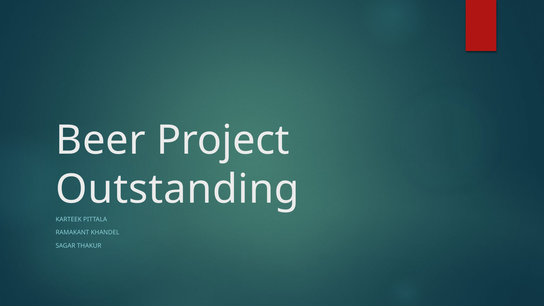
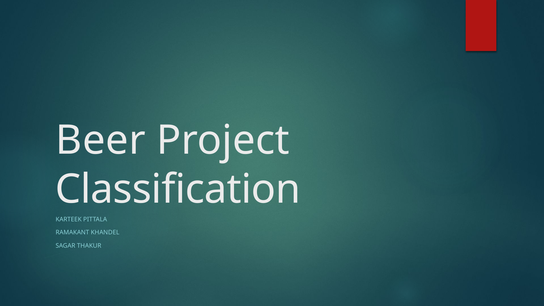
Outstanding: Outstanding -> Classification
